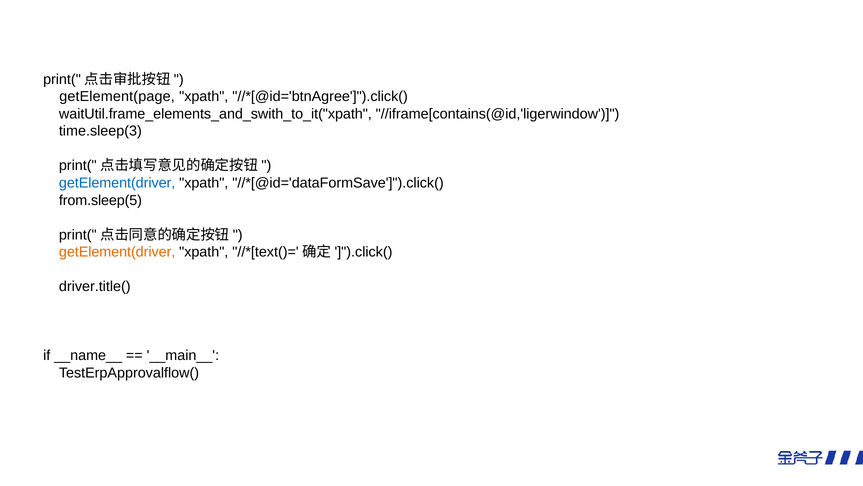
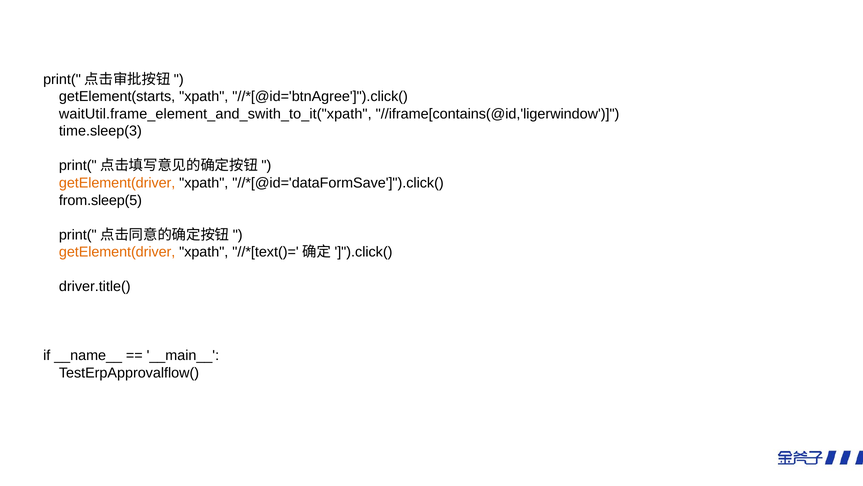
getElement(page: getElement(page -> getElement(starts
waitUtil.frame_elements_and_swith_to_it("xpath: waitUtil.frame_elements_and_swith_to_it("xpath -> waitUtil.frame_element_and_swith_to_it("xpath
getElement(driver at (117, 183) colour: blue -> orange
